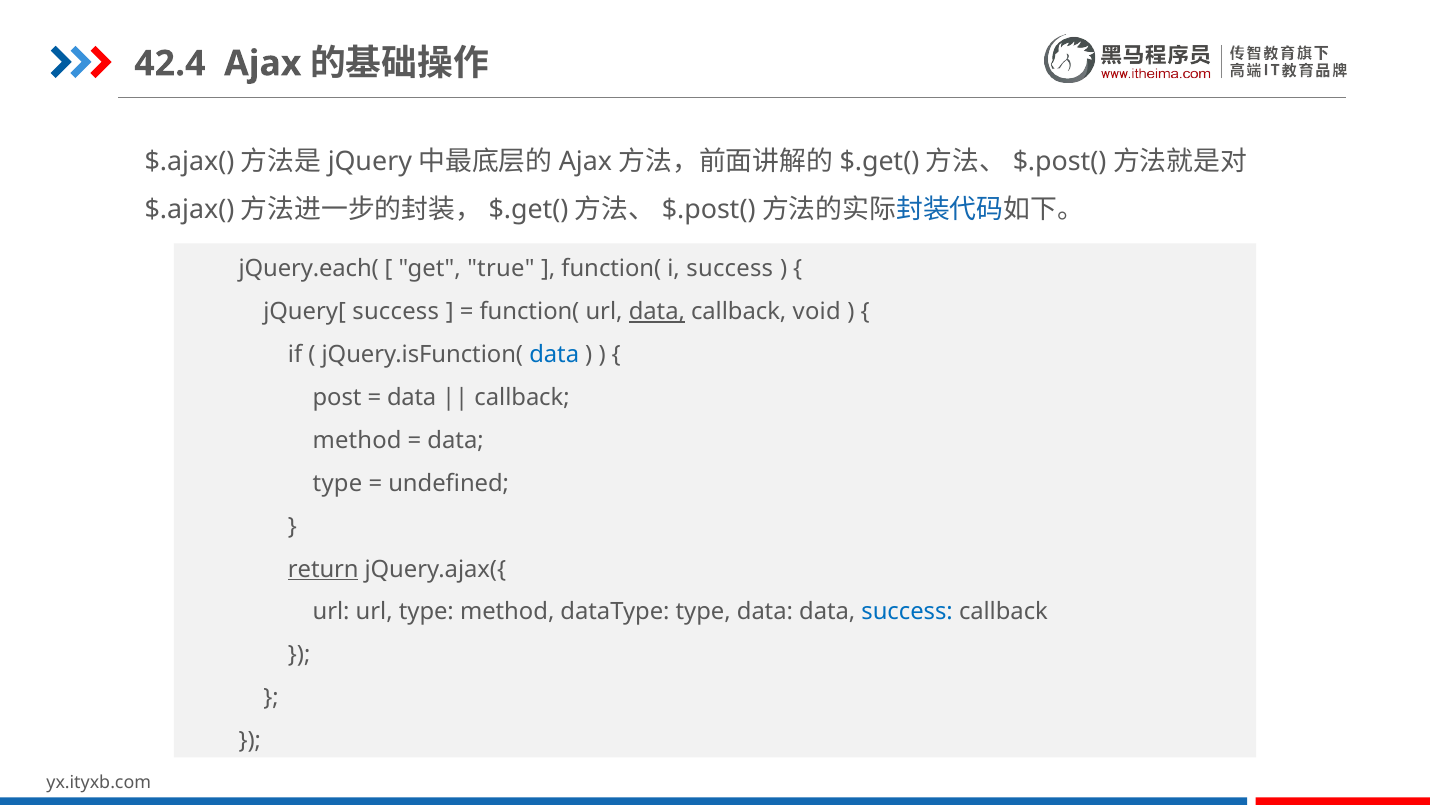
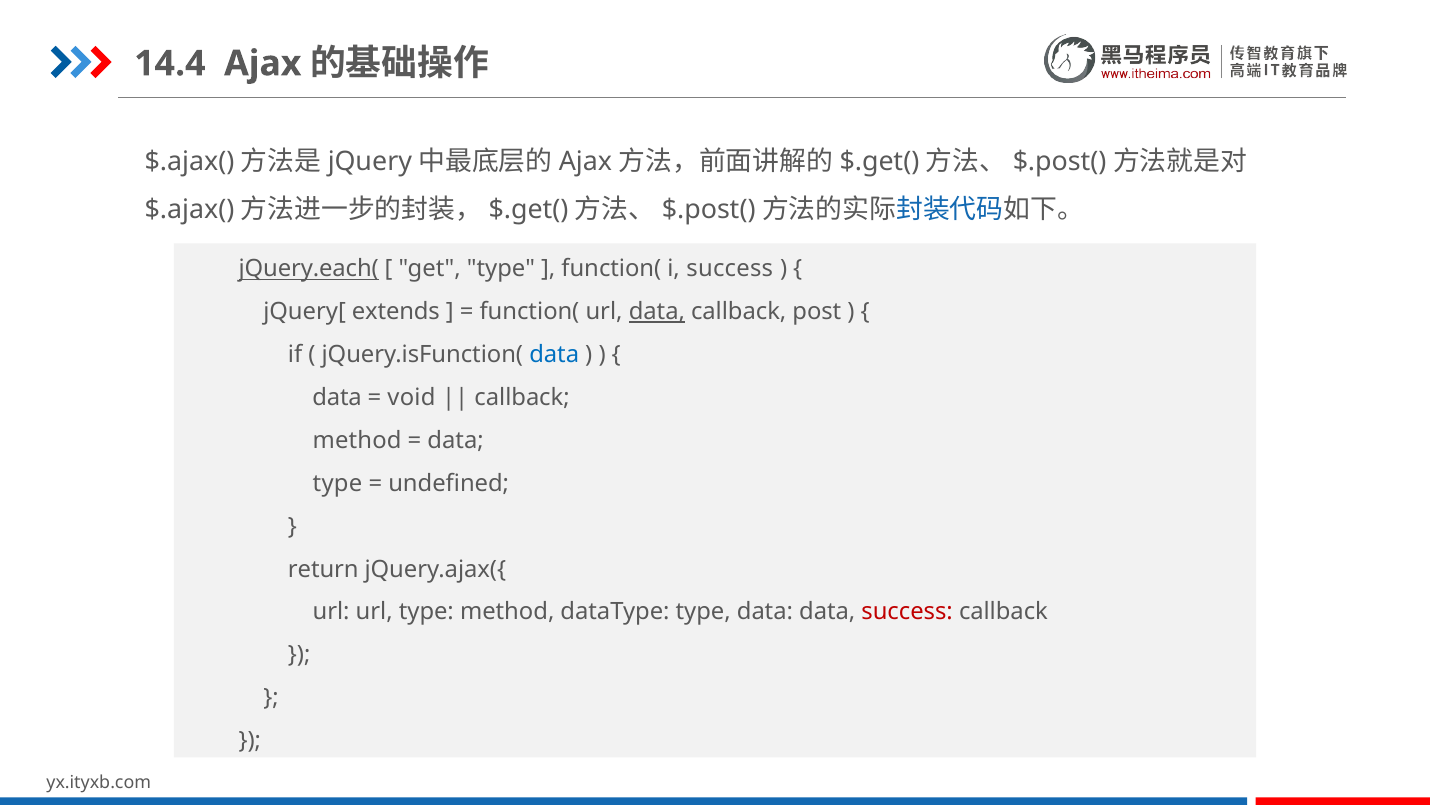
42.4: 42.4 -> 14.4
jQuery.each( underline: none -> present
get true: true -> type
jQuery[ success: success -> extends
void: void -> post
post at (337, 397): post -> data
data at (412, 397): data -> void
return underline: present -> none
success at (907, 612) colour: blue -> red
